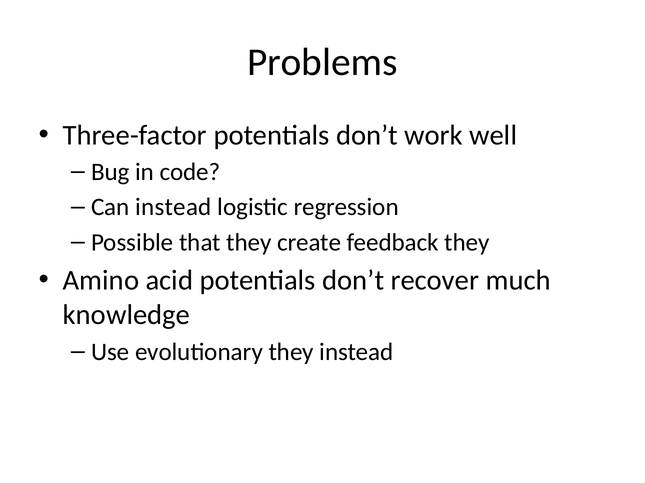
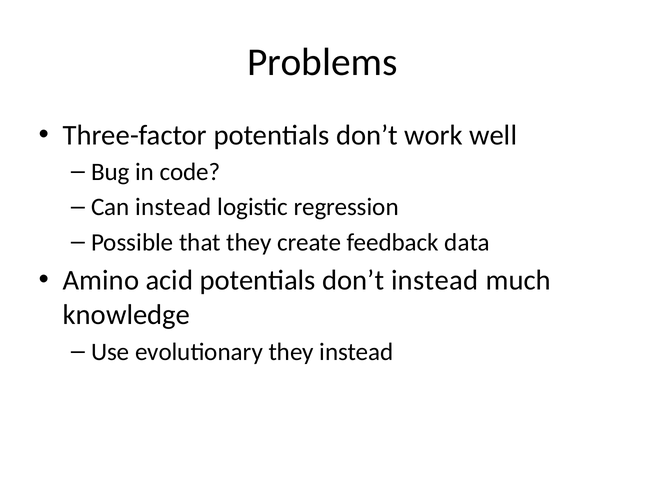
feedback they: they -> data
don’t recover: recover -> instead
